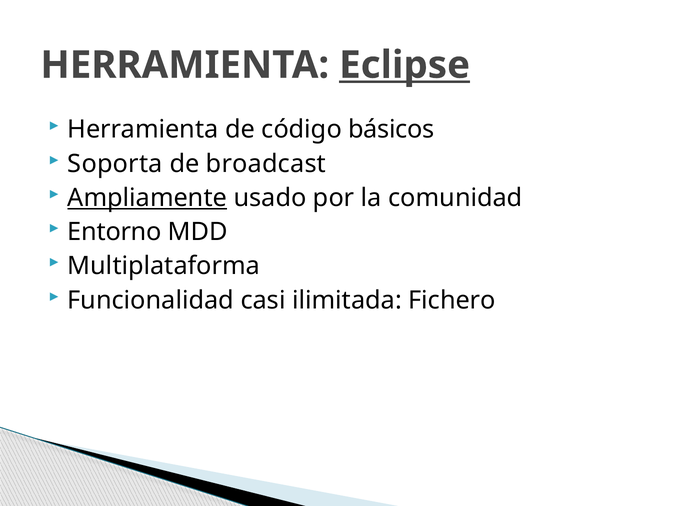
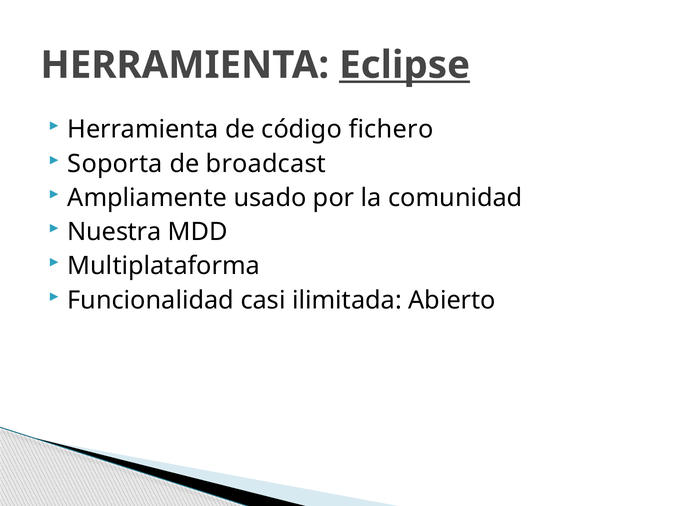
básicos: básicos -> fichero
Ampliamente underline: present -> none
Entorno: Entorno -> Nuestra
Fichero: Fichero -> Abierto
